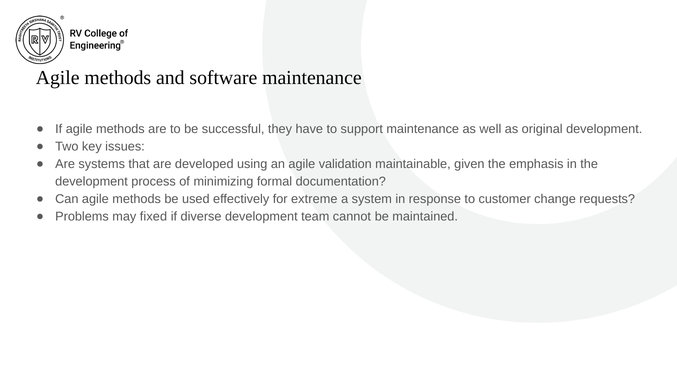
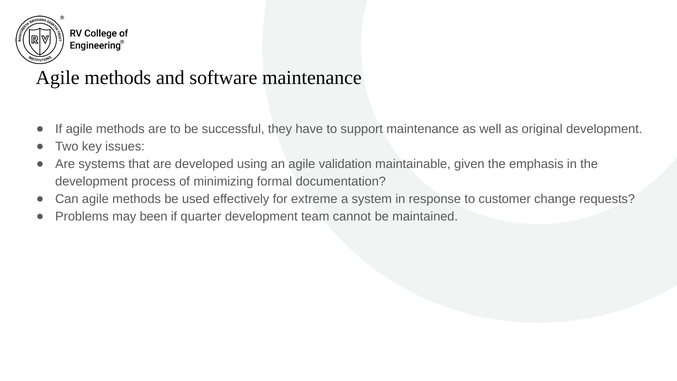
fixed: fixed -> been
diverse: diverse -> quarter
